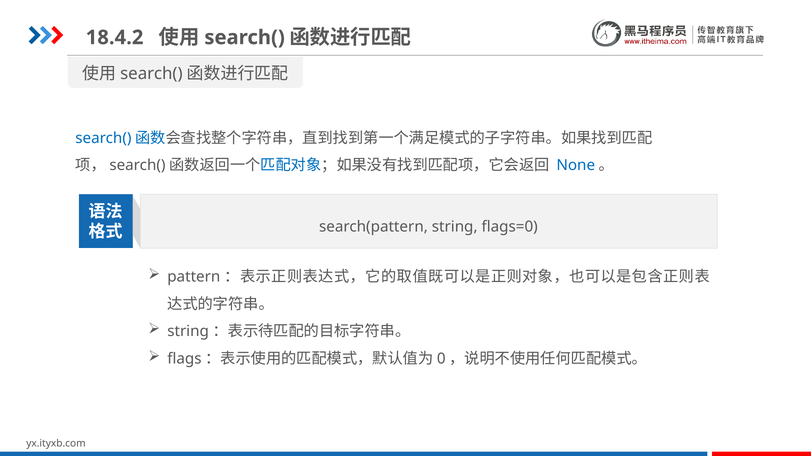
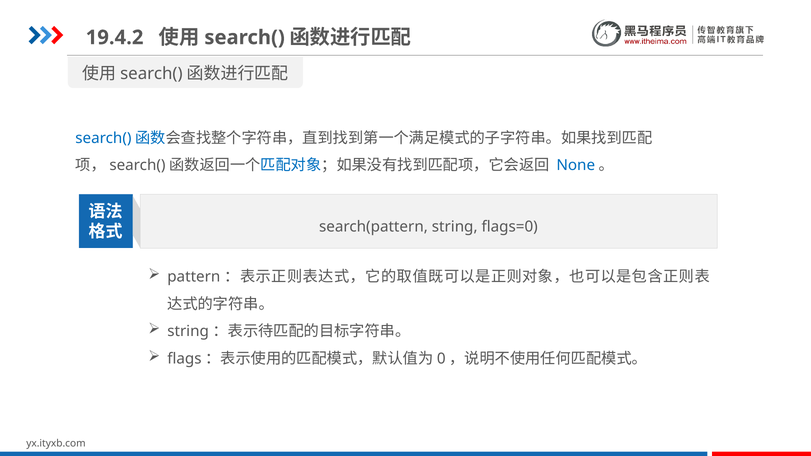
18.4.2: 18.4.2 -> 19.4.2
